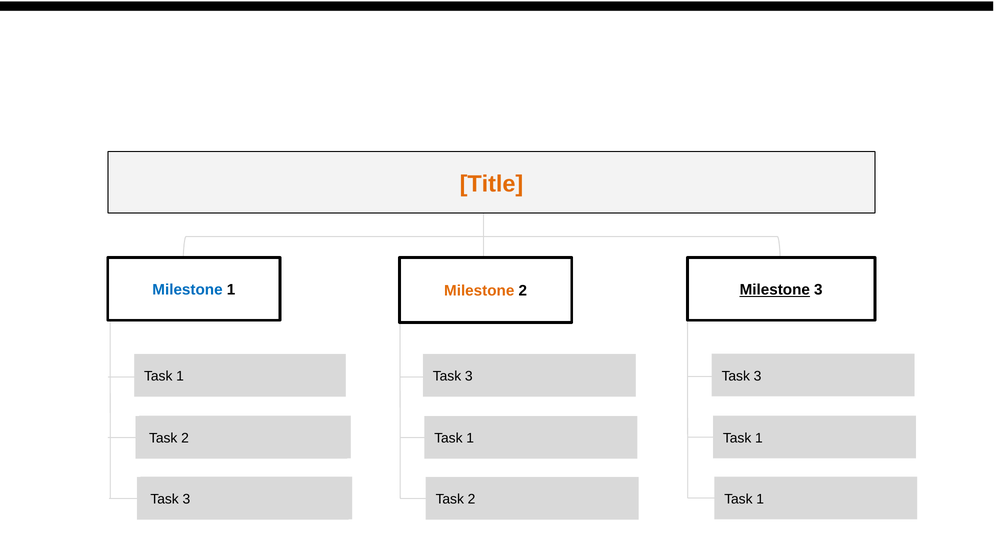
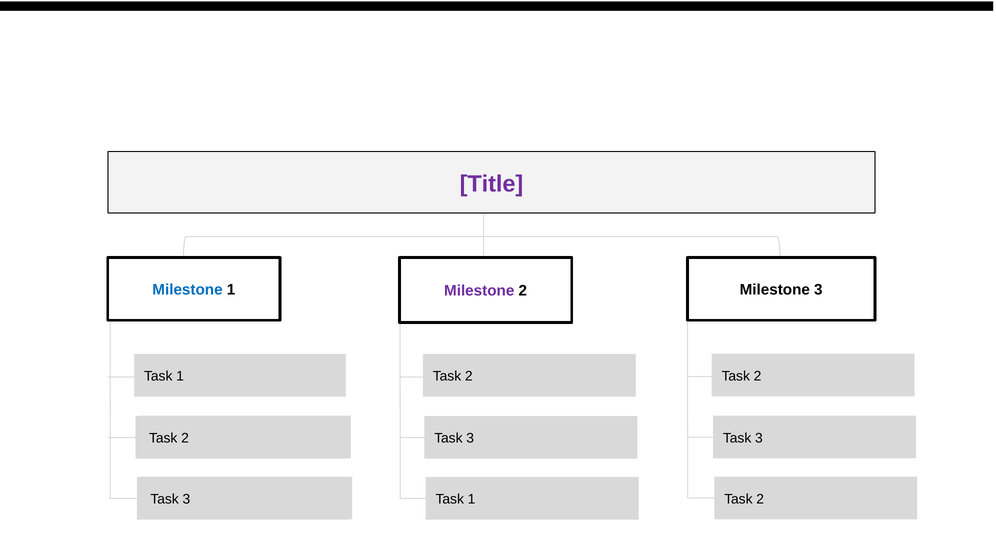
Title colour: orange -> purple
Milestone at (775, 290) underline: present -> none
Milestone at (479, 291) colour: orange -> purple
3 at (758, 376): 3 -> 2
3 at (469, 376): 3 -> 2
1 at (759, 438): 1 -> 3
1 at (470, 439): 1 -> 3
1 at (760, 499): 1 -> 2
2 at (472, 500): 2 -> 1
